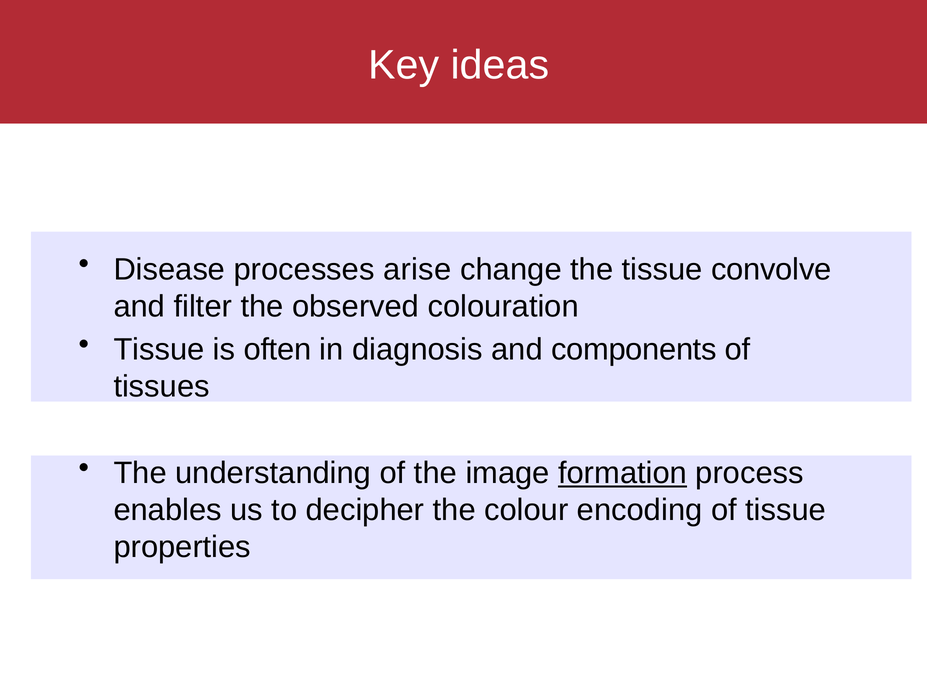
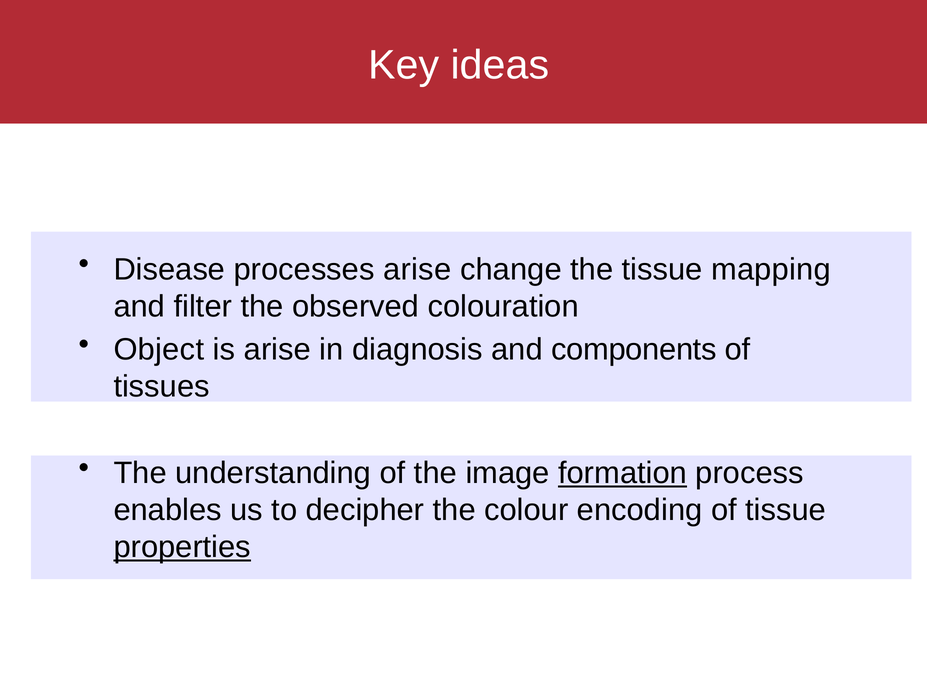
convolve: convolve -> mapping
Tissue at (159, 350): Tissue -> Object
is often: often -> arise
properties underline: none -> present
